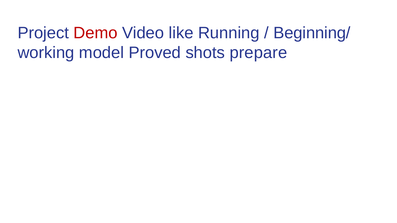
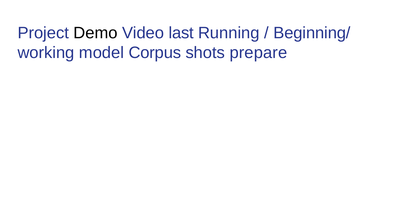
Demo colour: red -> black
like: like -> last
Proved: Proved -> Corpus
